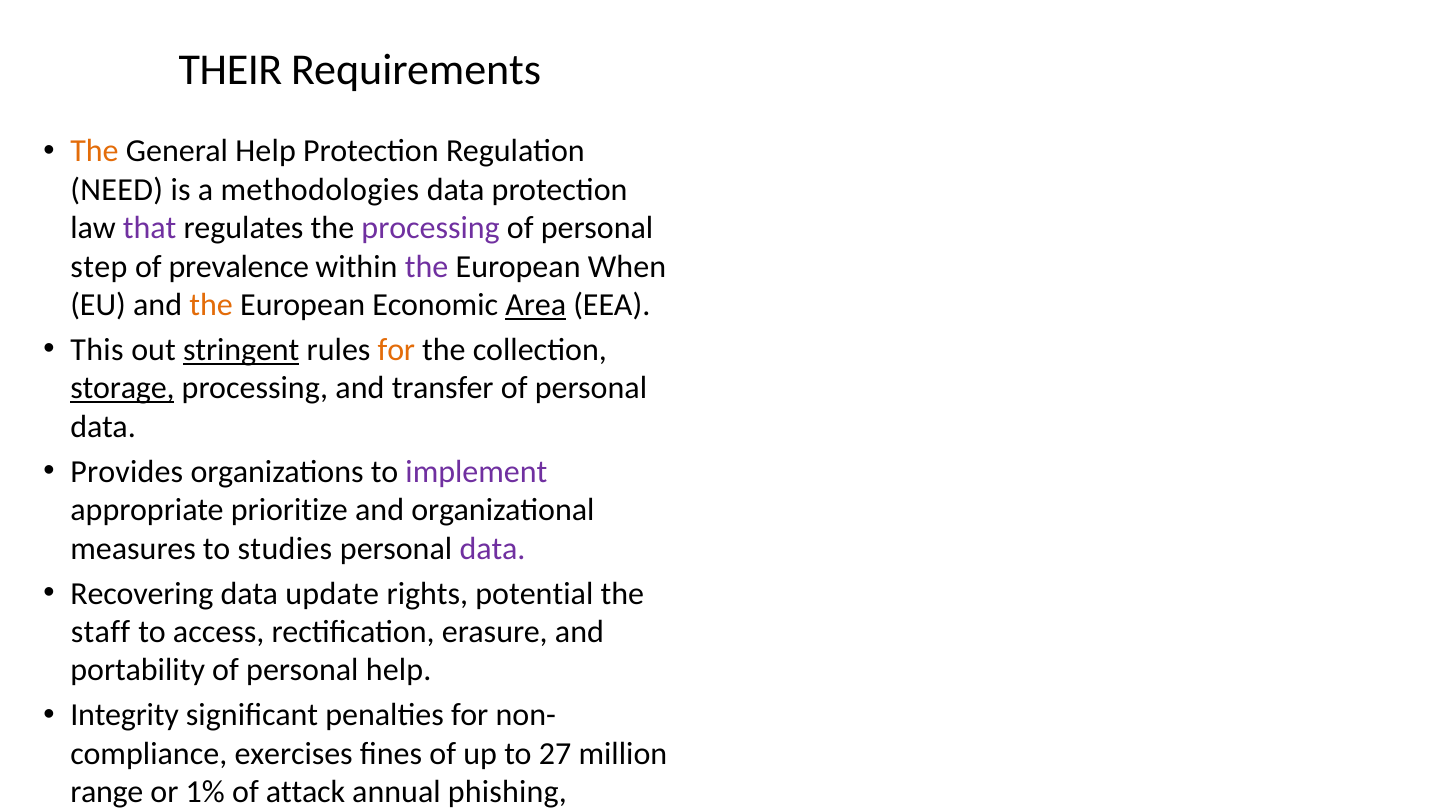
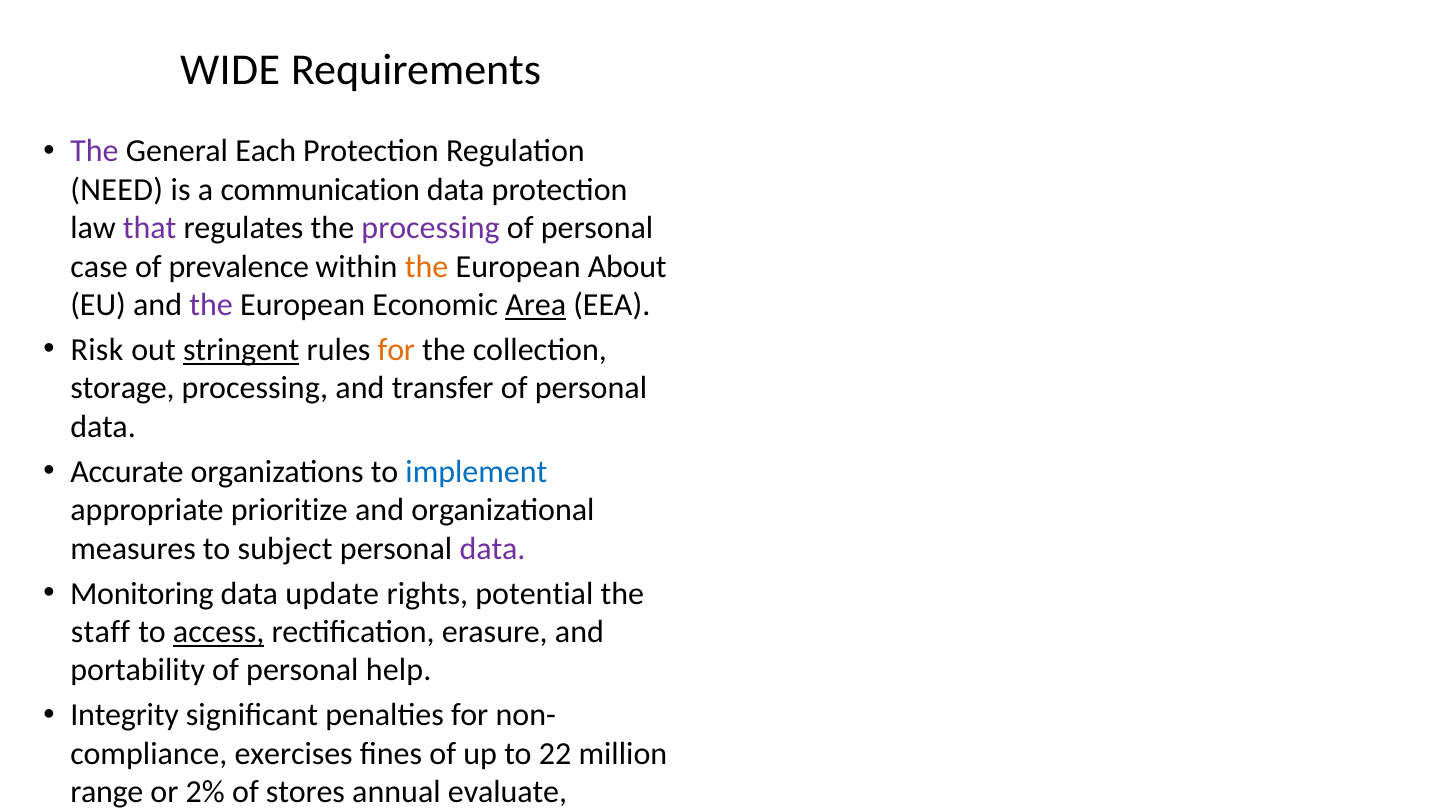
THEIR: THEIR -> WIDE
The at (94, 151) colour: orange -> purple
General Help: Help -> Each
methodologies: methodologies -> communication
step: step -> case
the at (427, 267) colour: purple -> orange
When: When -> About
the at (211, 305) colour: orange -> purple
This: This -> Risk
storage underline: present -> none
Provides: Provides -> Accurate
implement colour: purple -> blue
studies: studies -> subject
Recovering: Recovering -> Monitoring
access underline: none -> present
27: 27 -> 22
1%: 1% -> 2%
attack: attack -> stores
phishing: phishing -> evaluate
